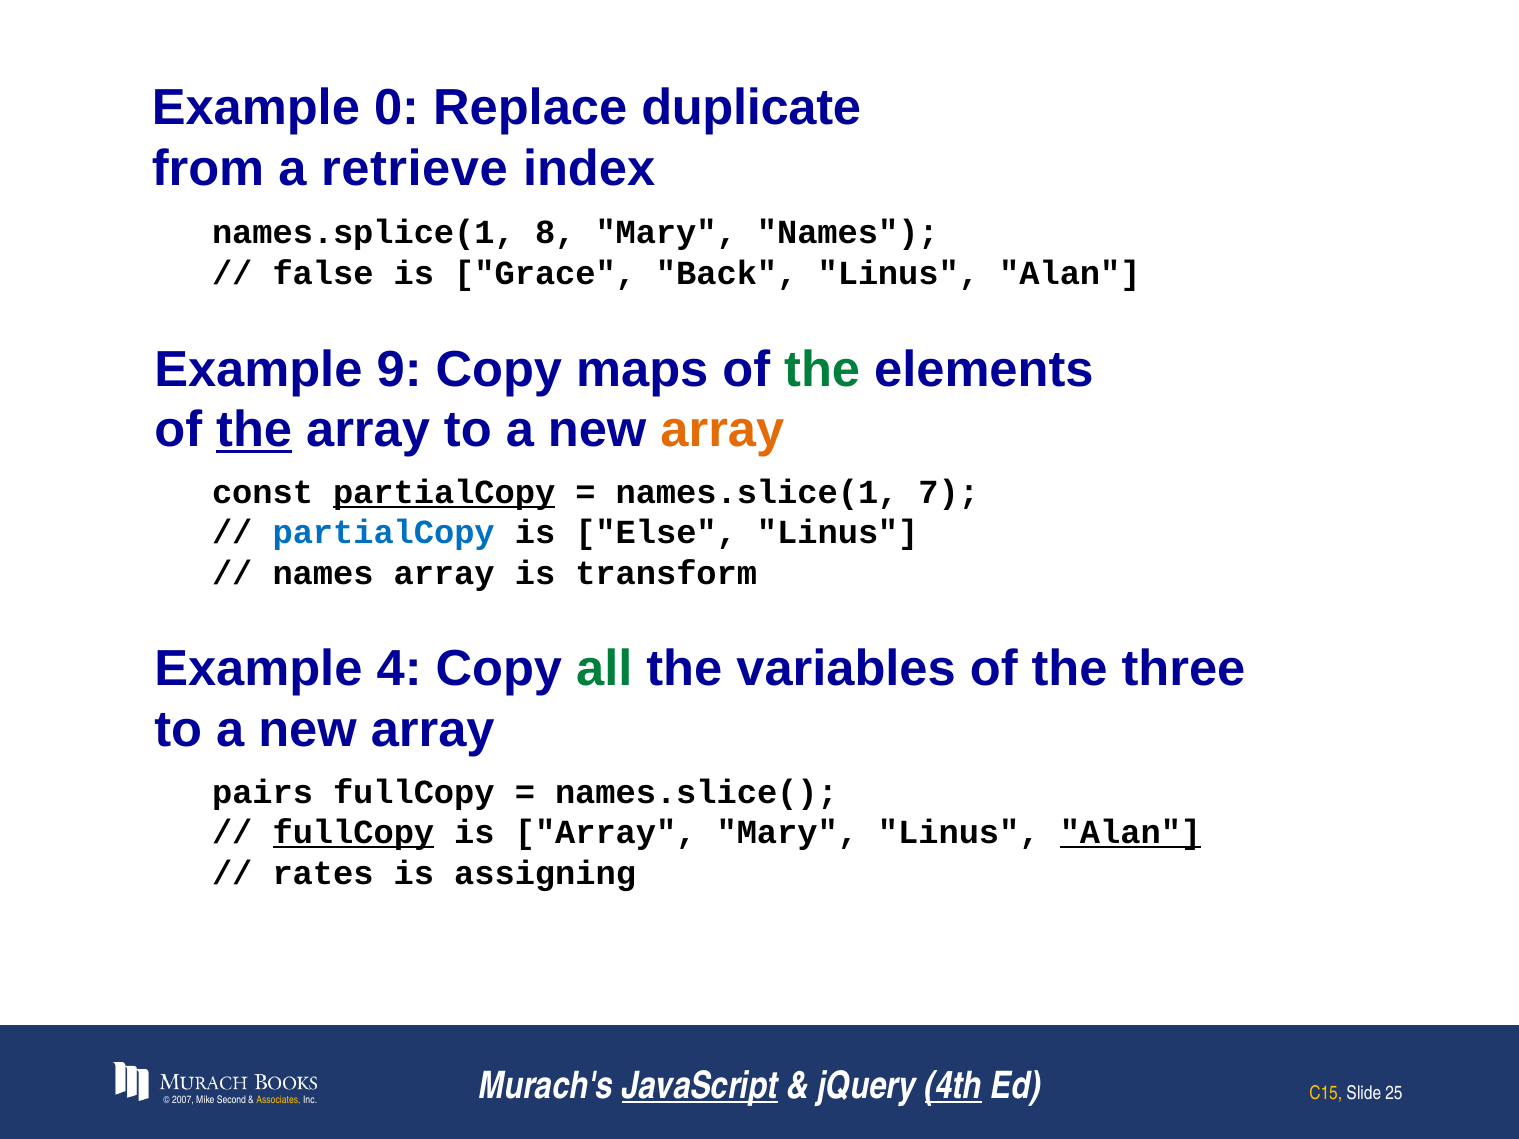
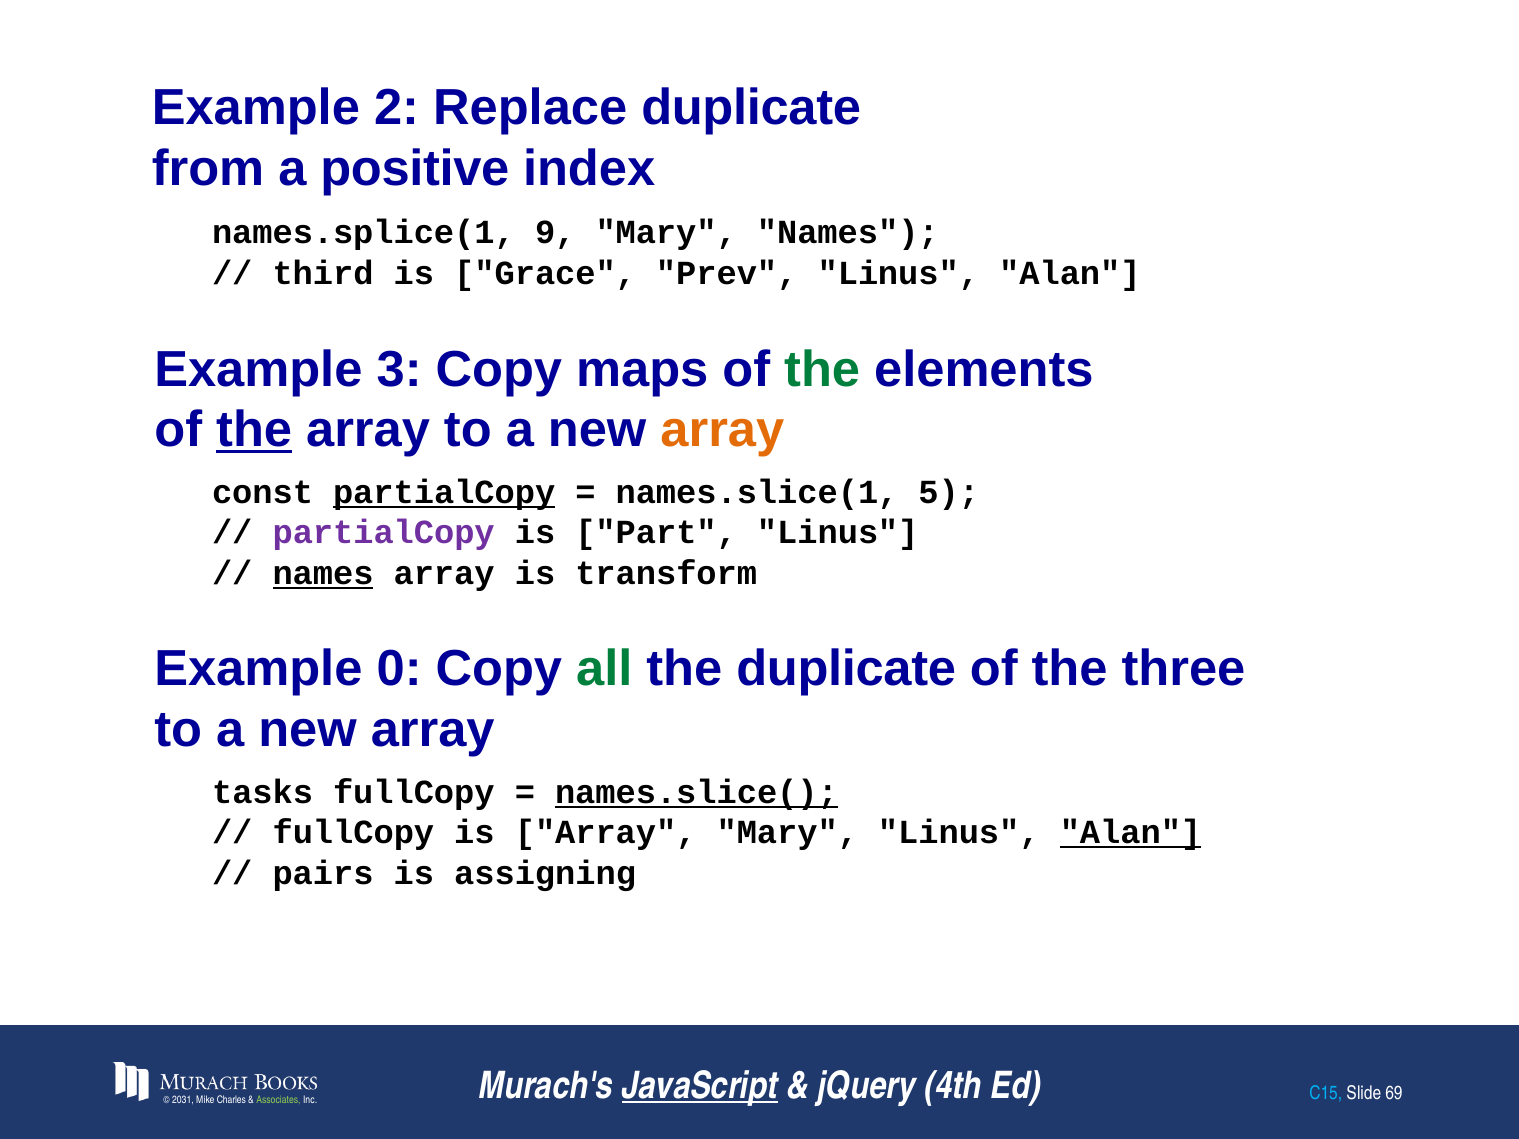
0: 0 -> 2
retrieve: retrieve -> positive
8: 8 -> 9
false: false -> third
Back: Back -> Prev
9: 9 -> 3
7: 7 -> 5
partialCopy at (384, 533) colour: blue -> purple
Else: Else -> Part
names at (323, 573) underline: none -> present
4: 4 -> 0
the variables: variables -> duplicate
pairs: pairs -> tasks
names.slice( underline: none -> present
fullCopy at (353, 833) underline: present -> none
rates: rates -> pairs
4th underline: present -> none
2007: 2007 -> 2031
Second: Second -> Charles
Associates colour: yellow -> light green
C15 colour: yellow -> light blue
25: 25 -> 69
